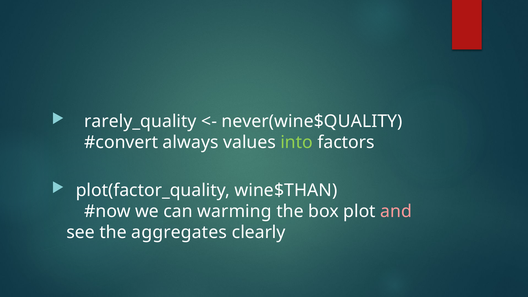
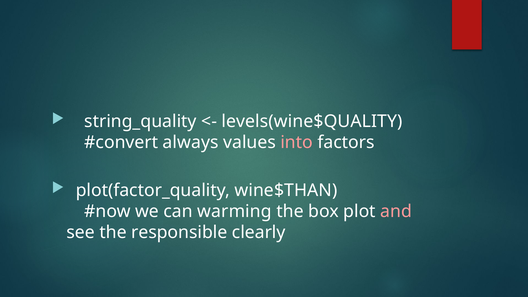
rarely_quality: rarely_quality -> string_quality
never(wine$QUALITY: never(wine$QUALITY -> levels(wine$QUALITY
into colour: light green -> pink
aggregates: aggregates -> responsible
